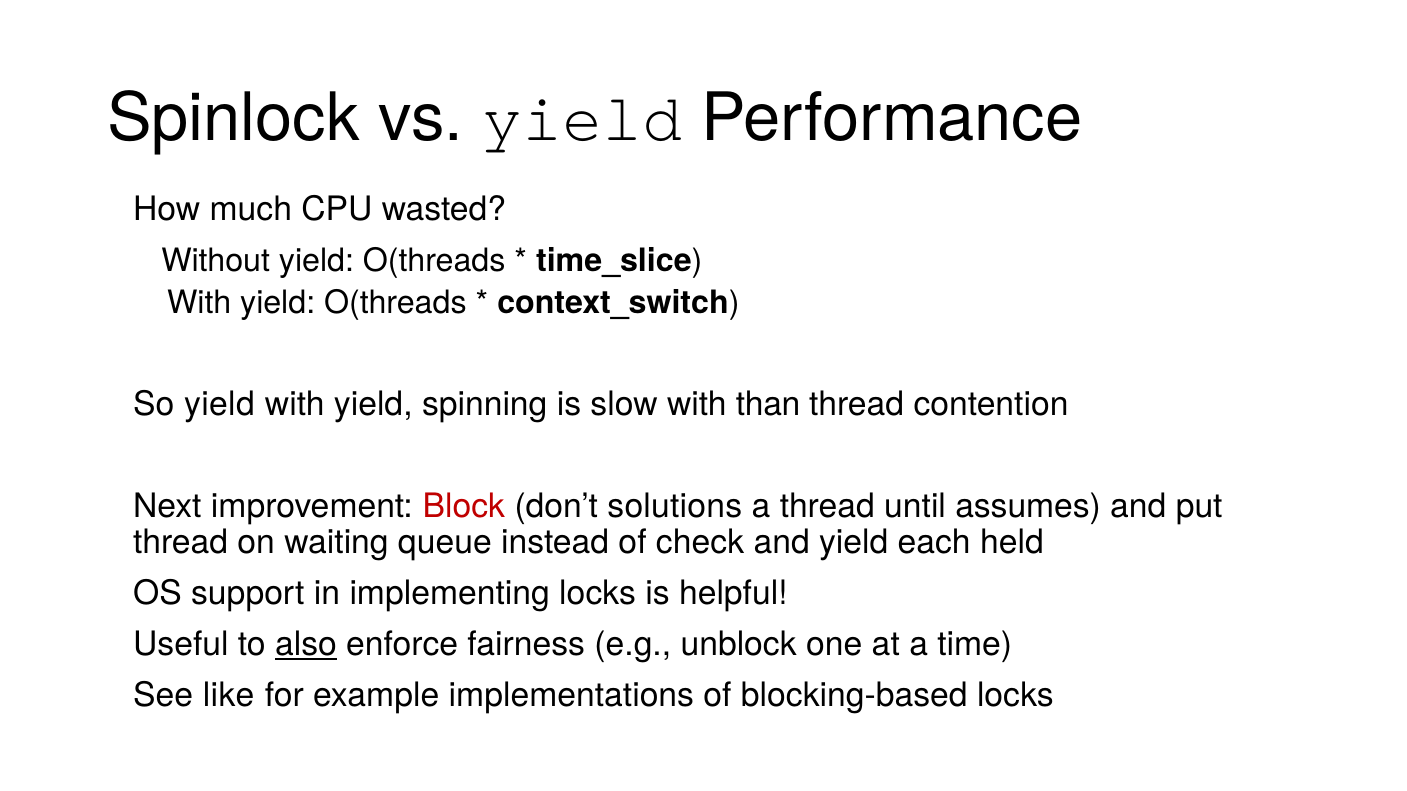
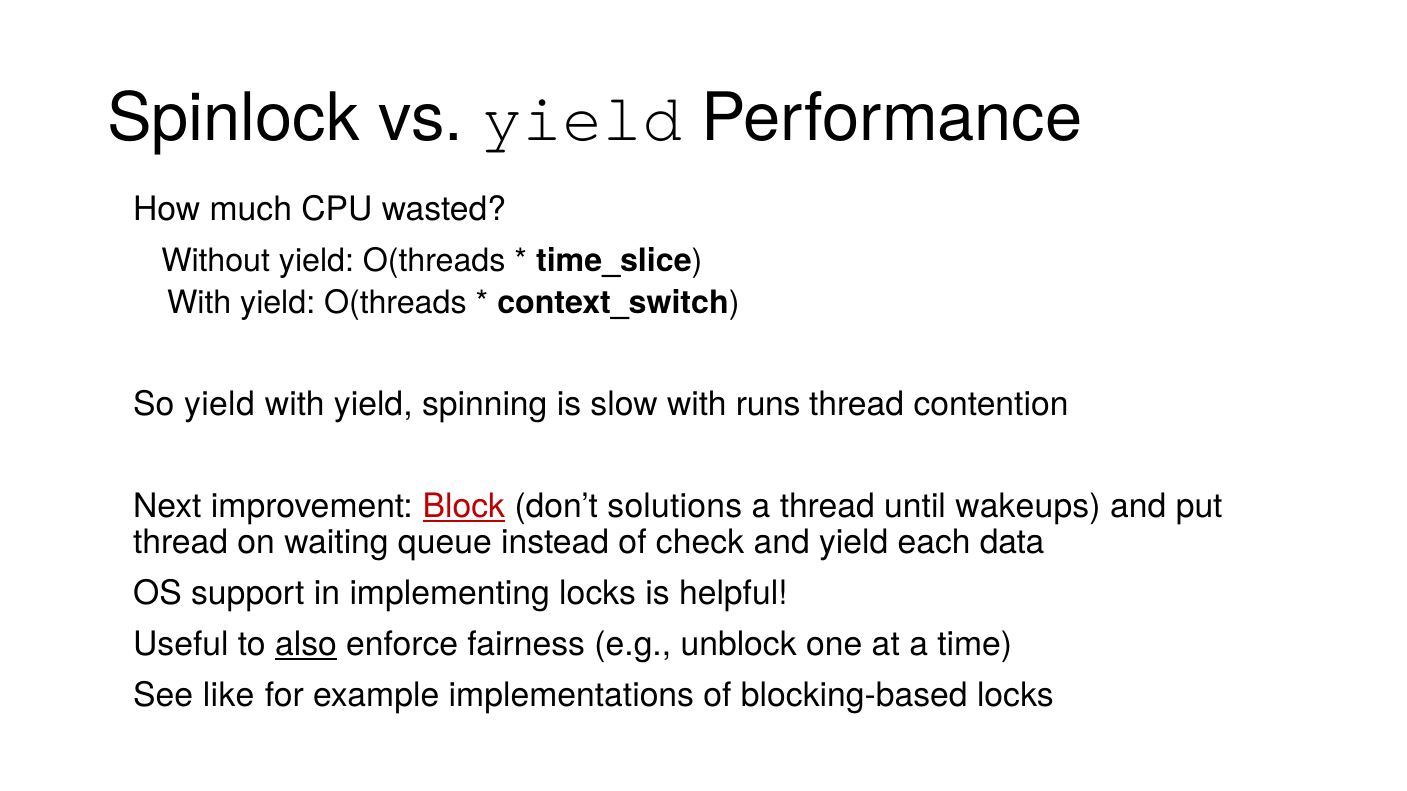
than: than -> runs
Block underline: none -> present
assumes: assumes -> wakeups
held: held -> data
